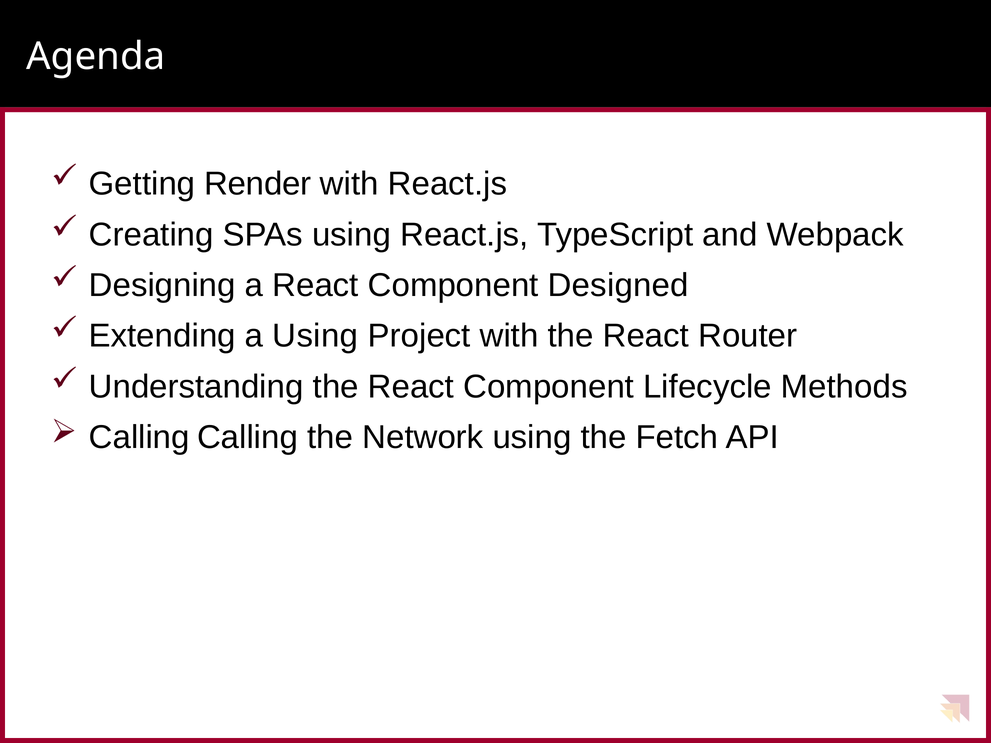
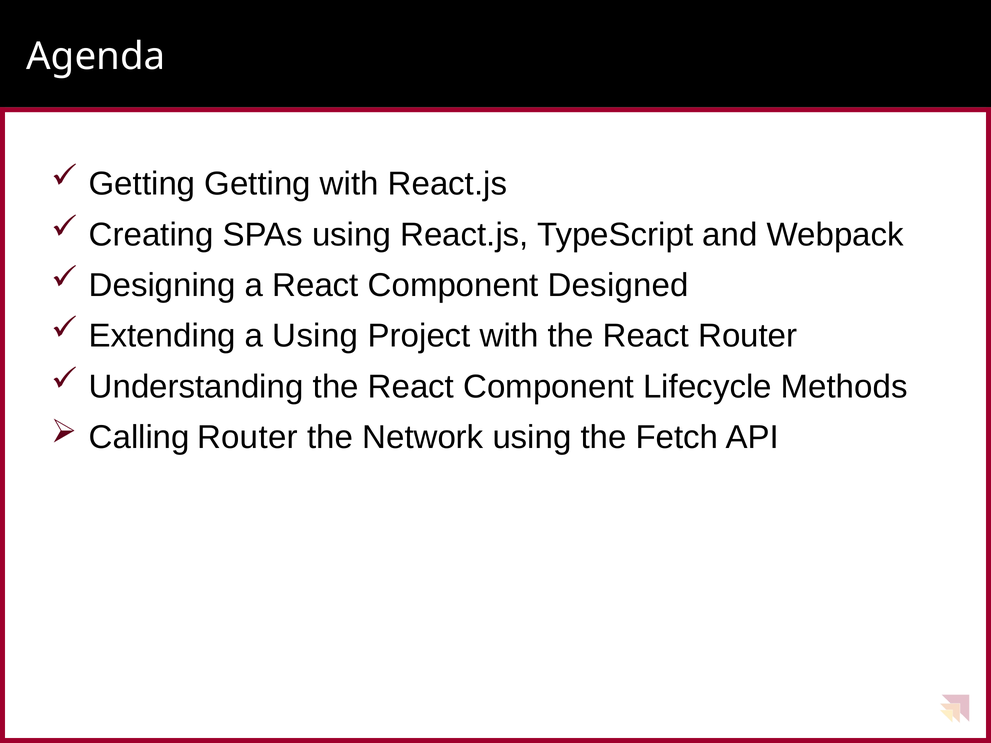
Getting Render: Render -> Getting
Calling Calling: Calling -> Router
